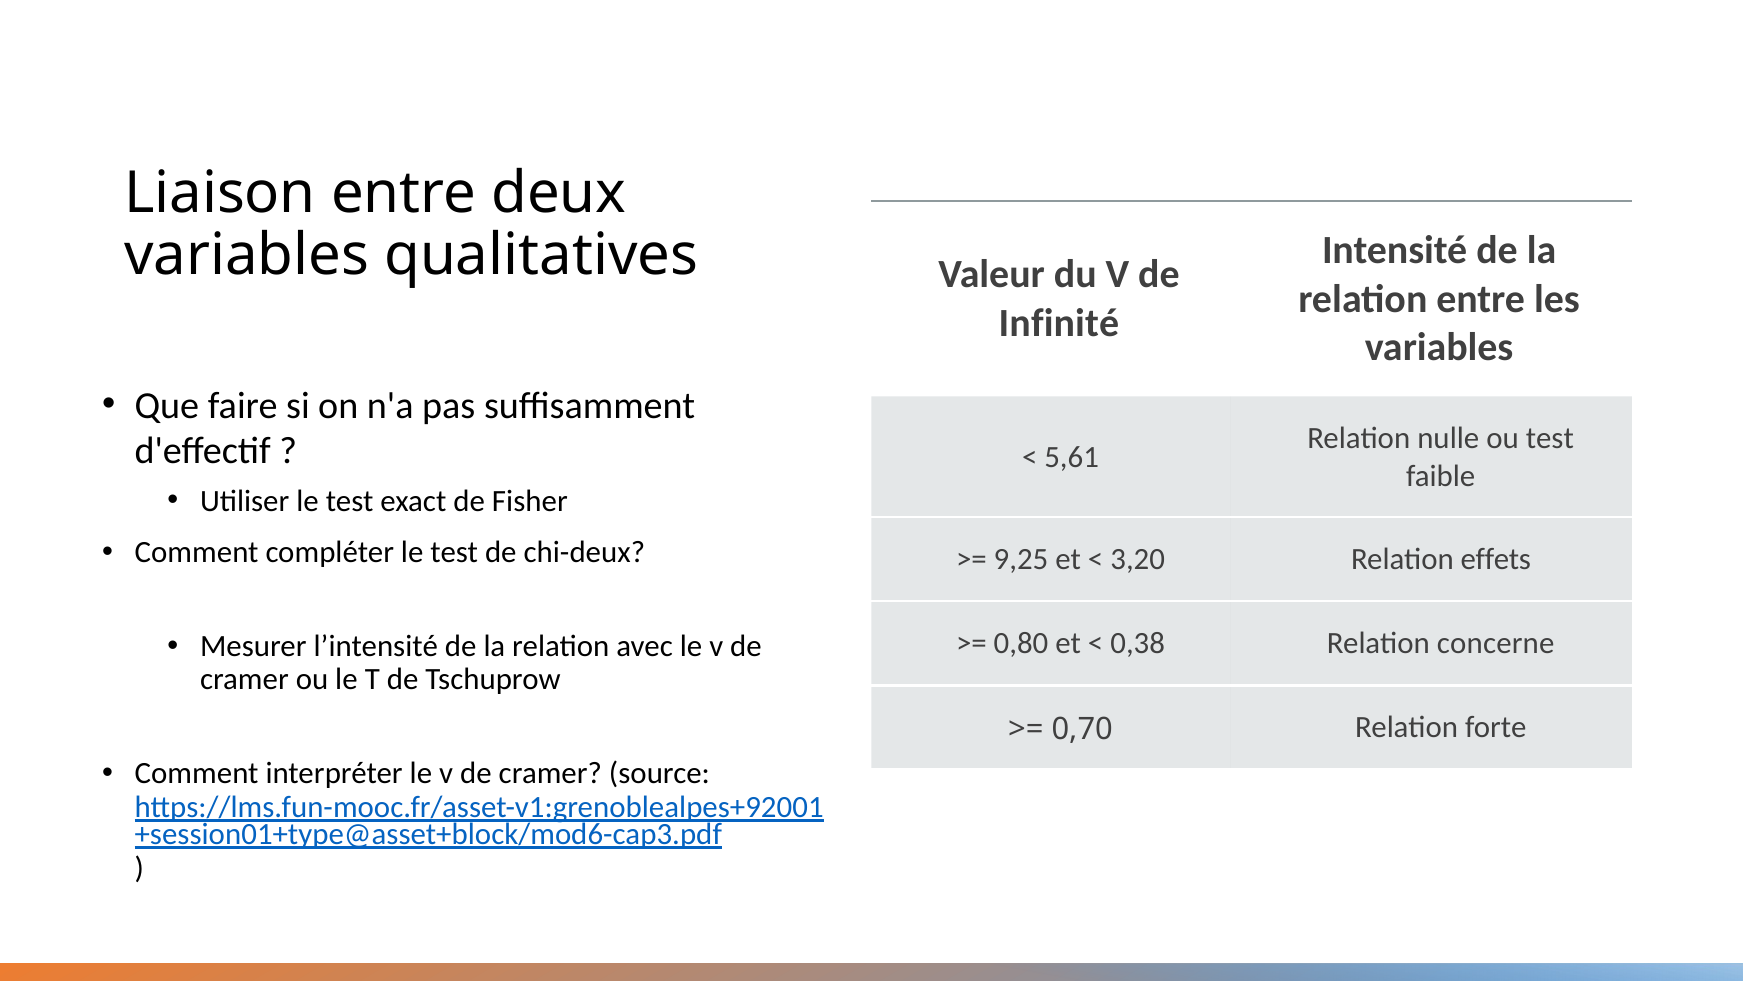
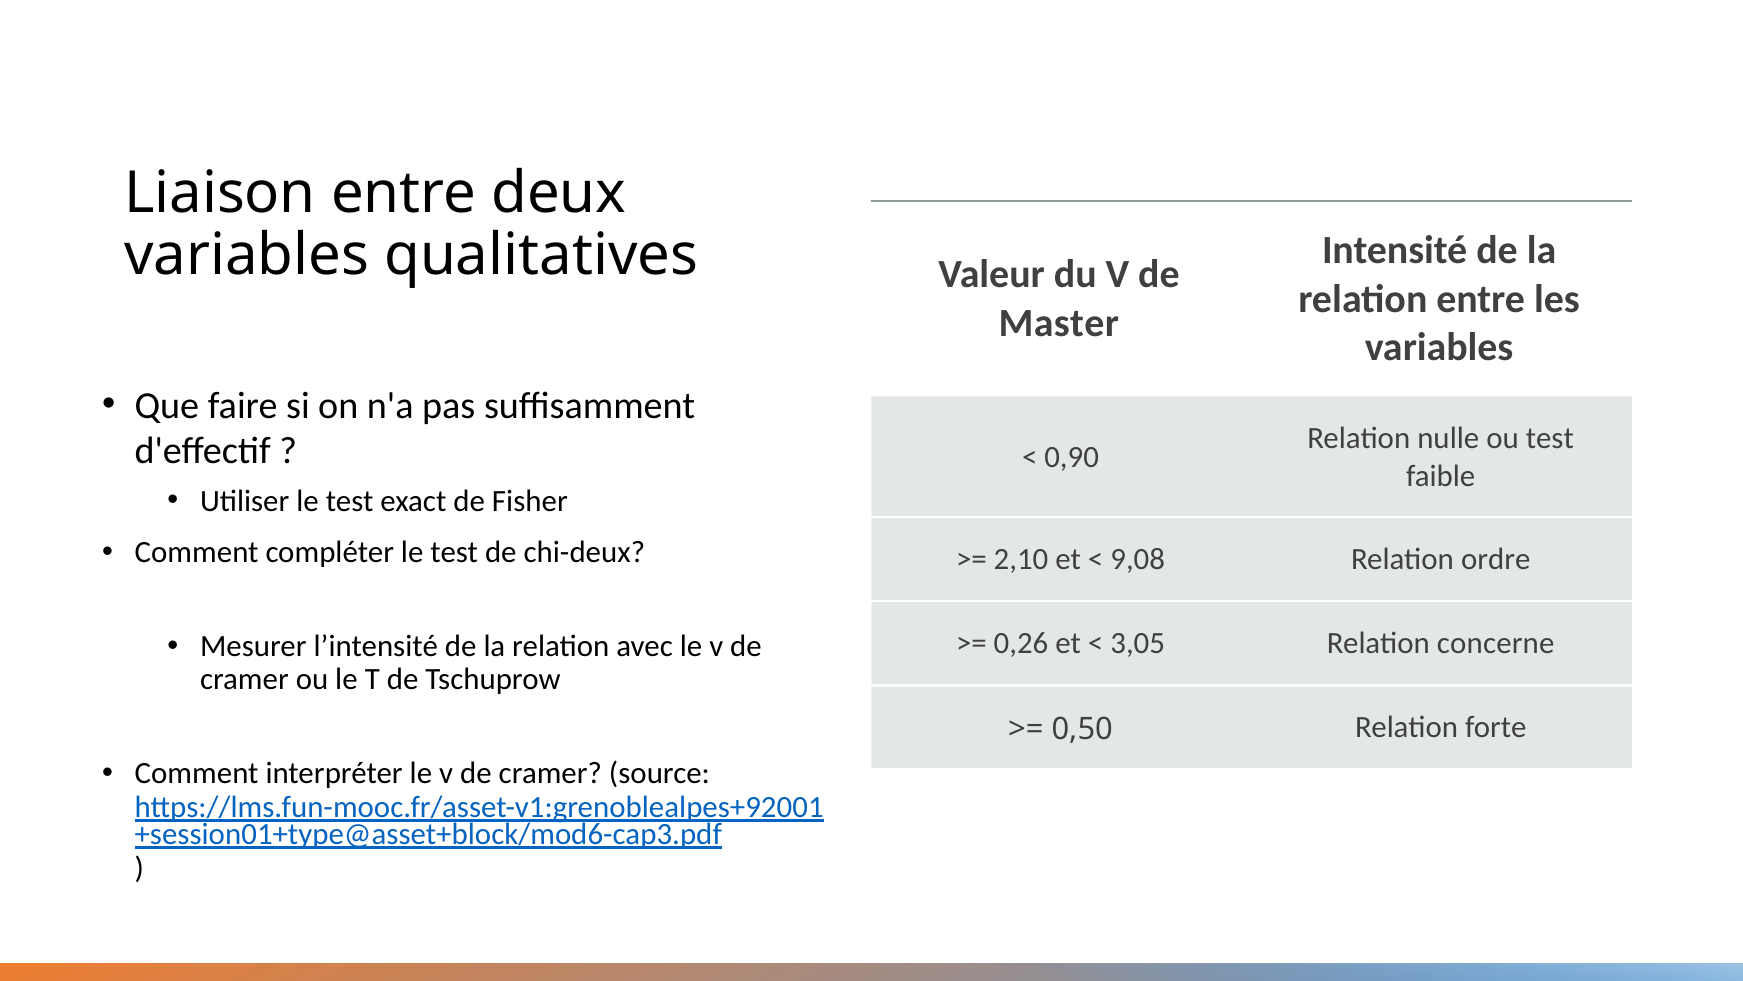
Infinité: Infinité -> Master
5,61: 5,61 -> 0,90
9,25: 9,25 -> 2,10
3,20: 3,20 -> 9,08
effets: effets -> ordre
0,80: 0,80 -> 0,26
0,38: 0,38 -> 3,05
0,70: 0,70 -> 0,50
